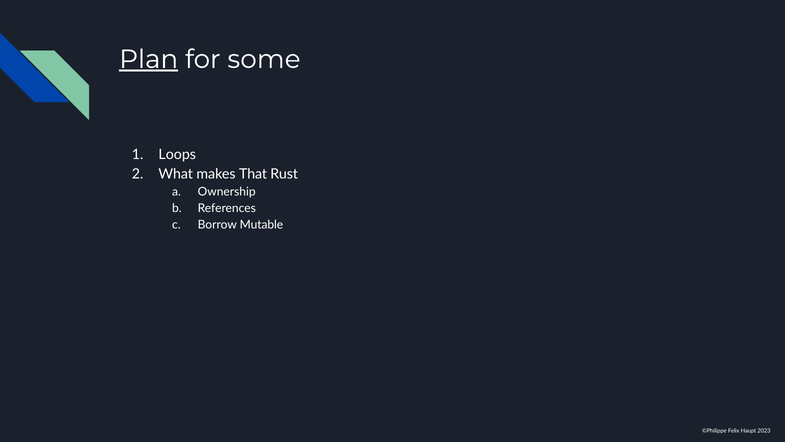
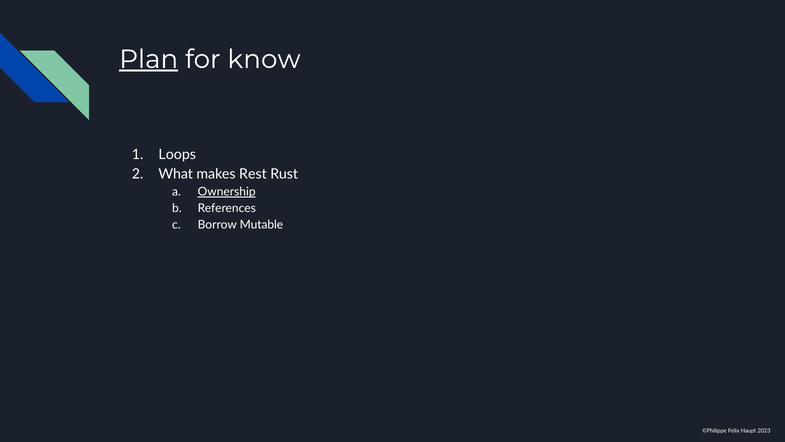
some: some -> know
That: That -> Rest
Ownership underline: none -> present
